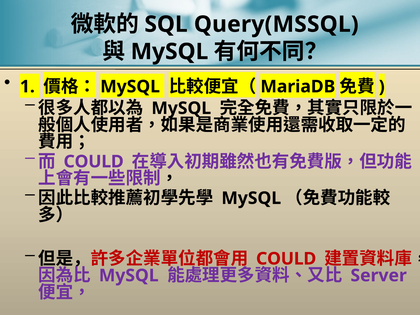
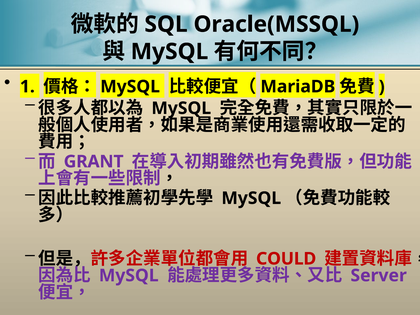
Query(MSSQL: Query(MSSQL -> Oracle(MSSQL
COULD at (94, 162): COULD -> GRANT
